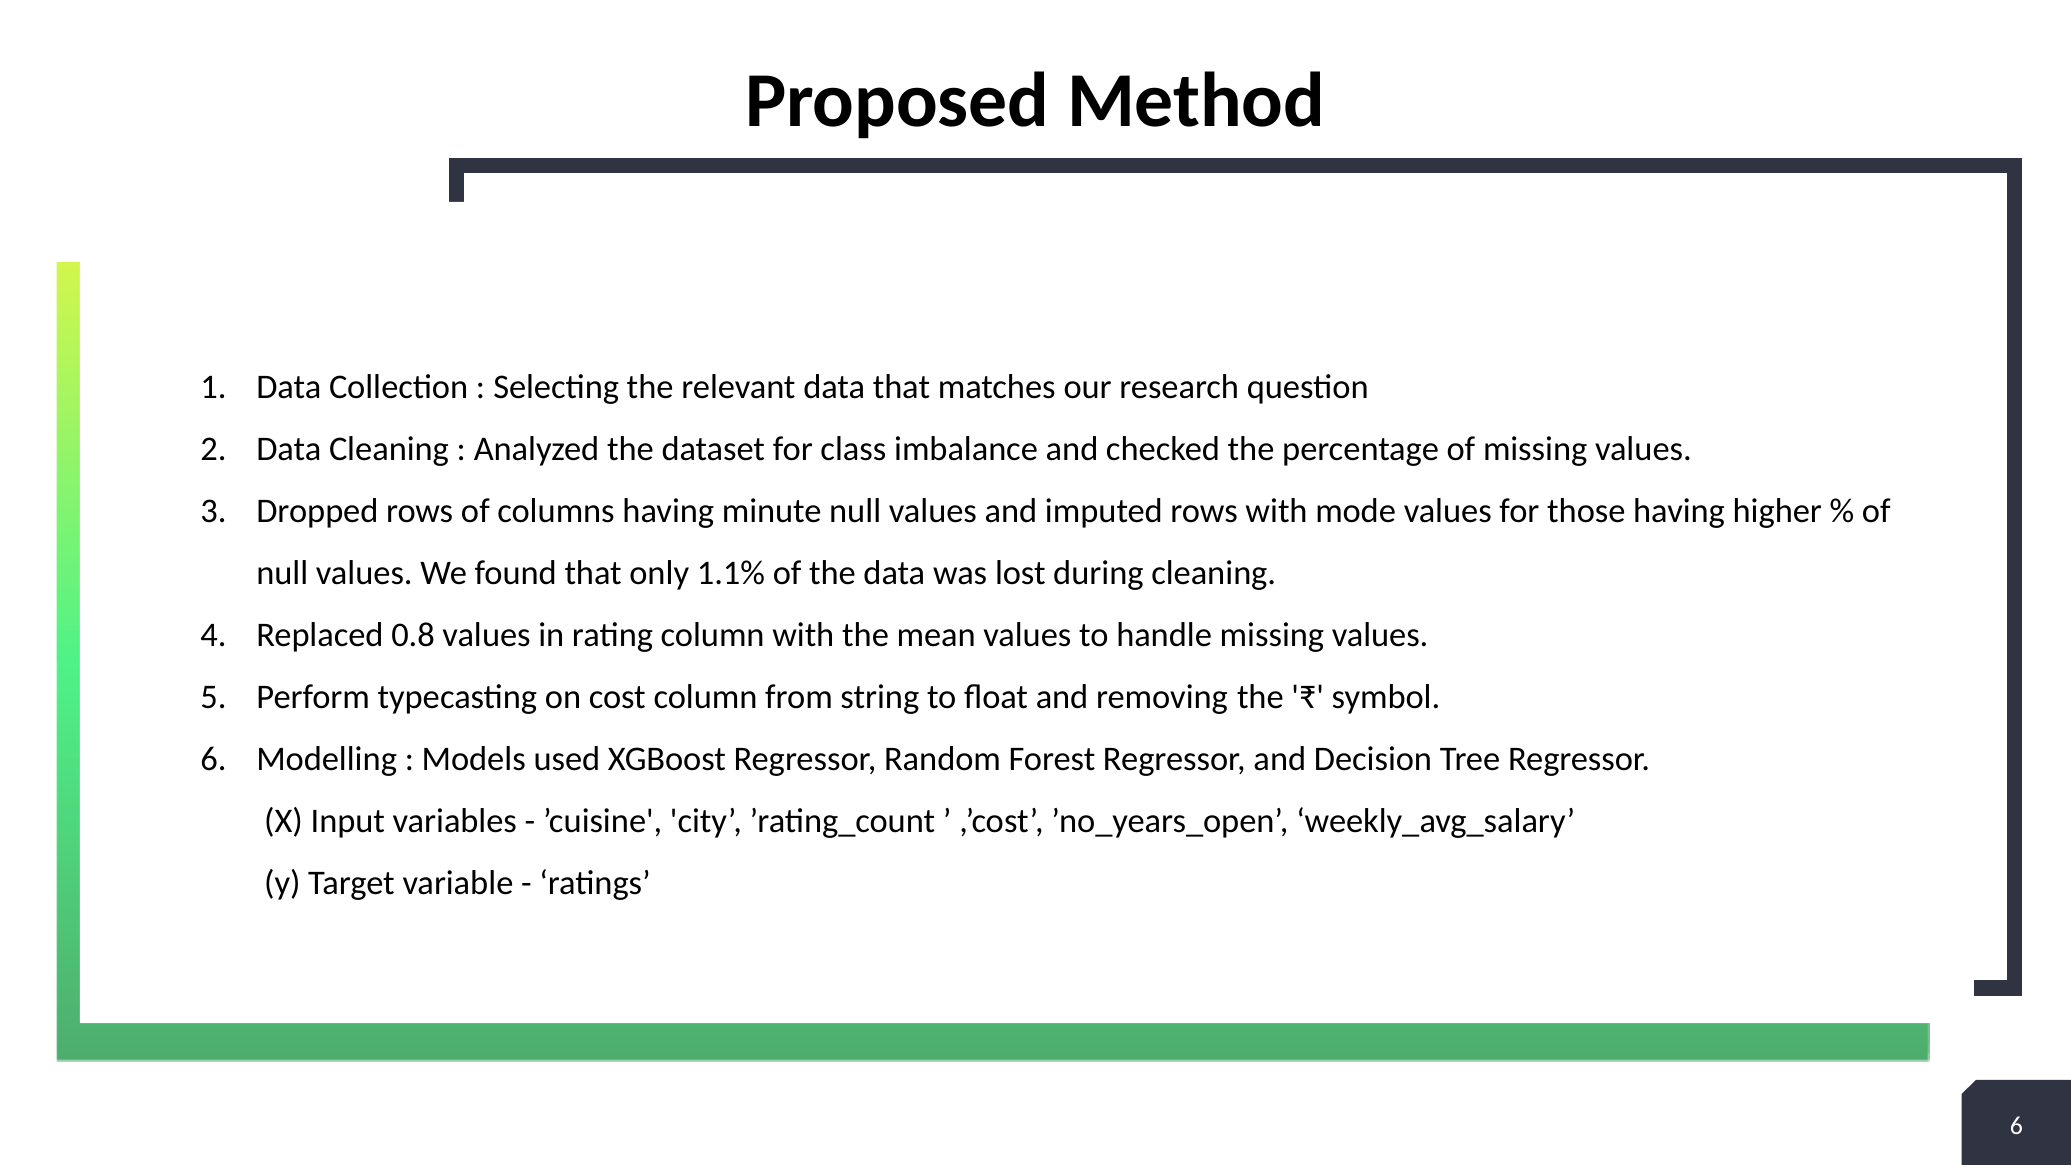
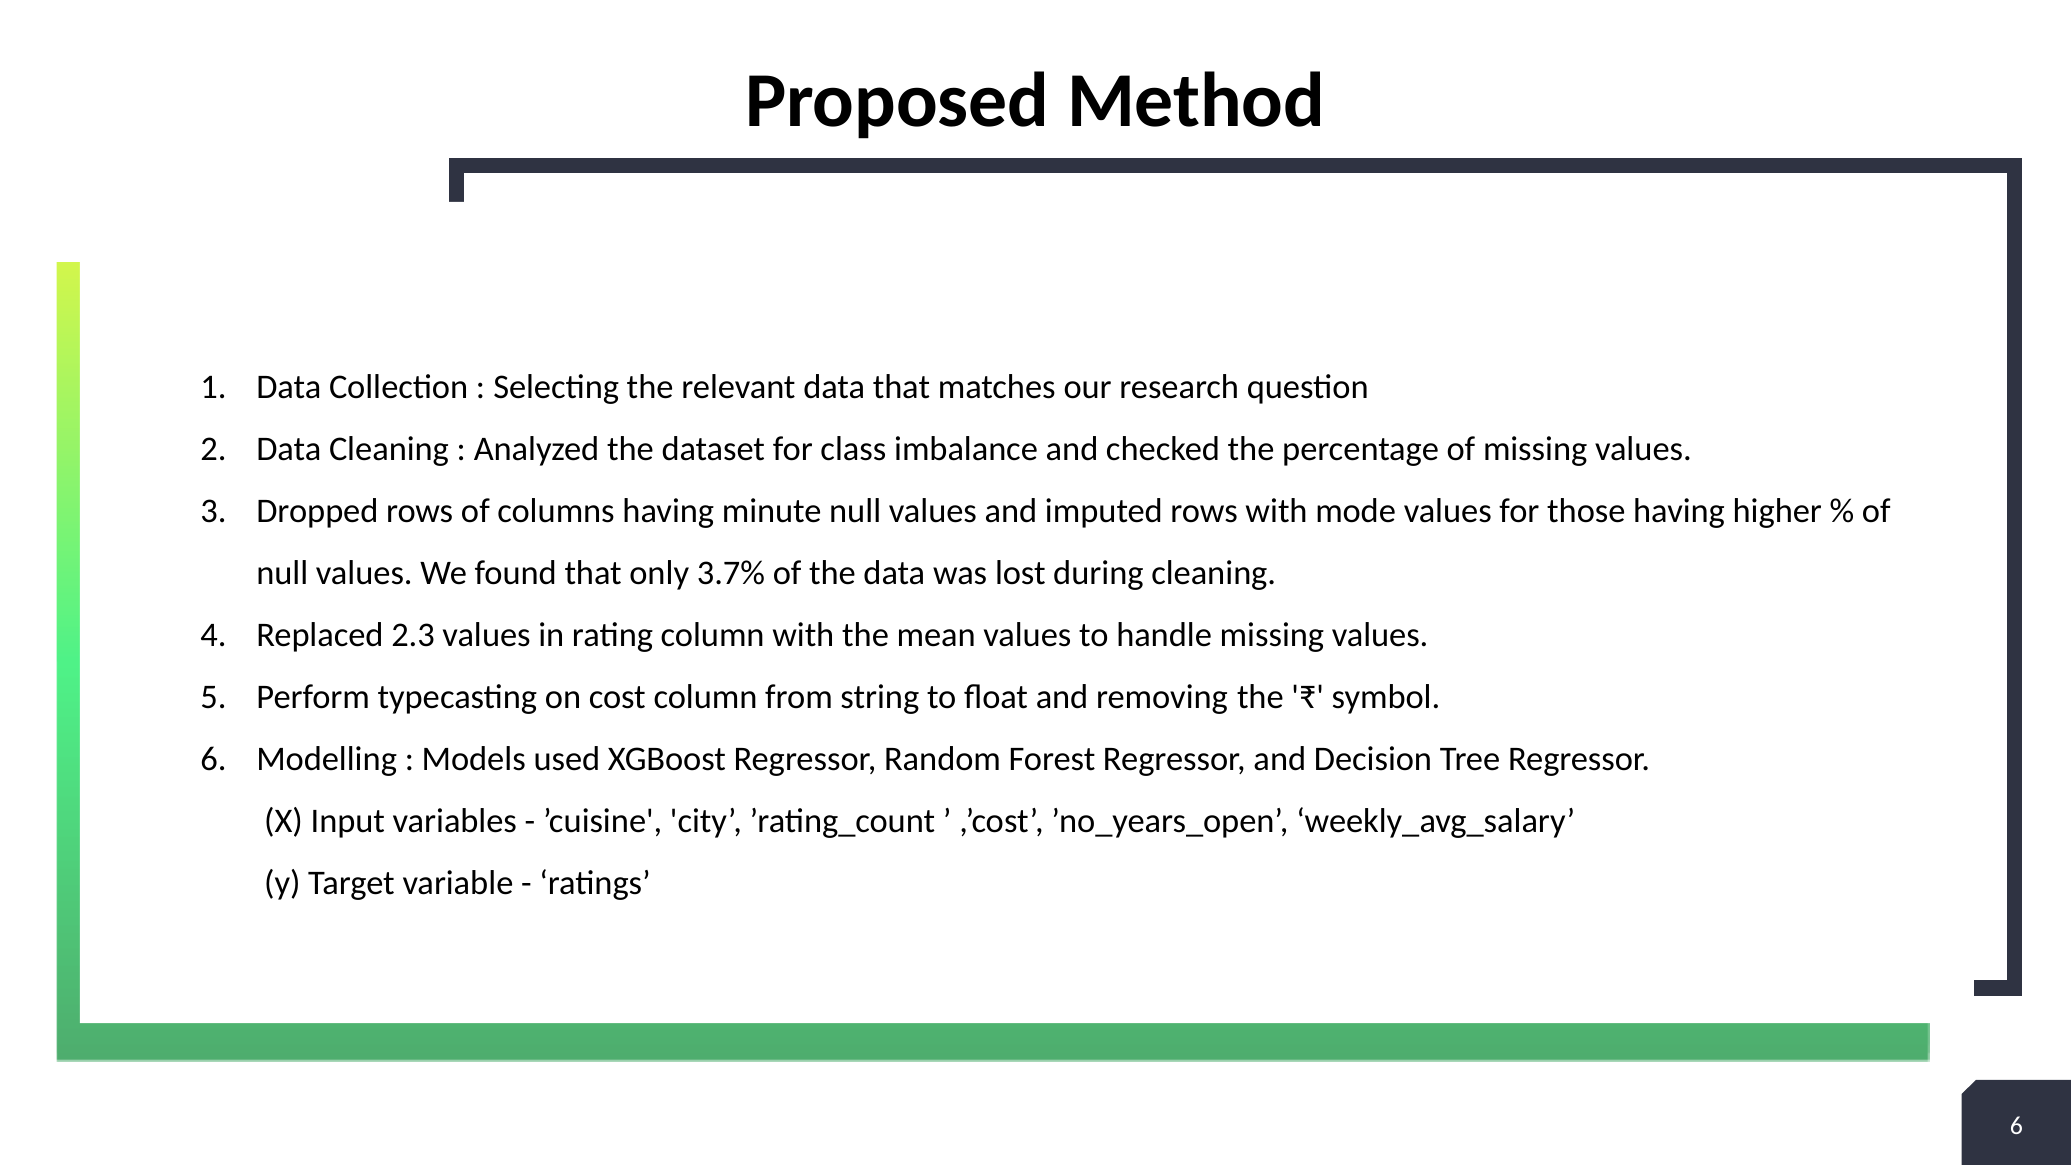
1.1%: 1.1% -> 3.7%
0.8: 0.8 -> 2.3
